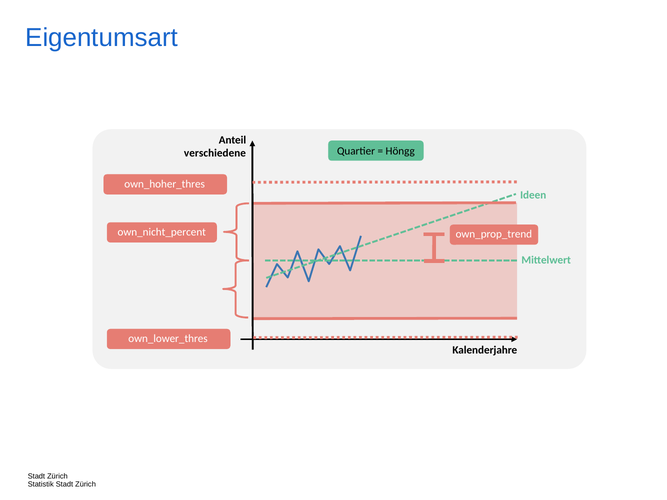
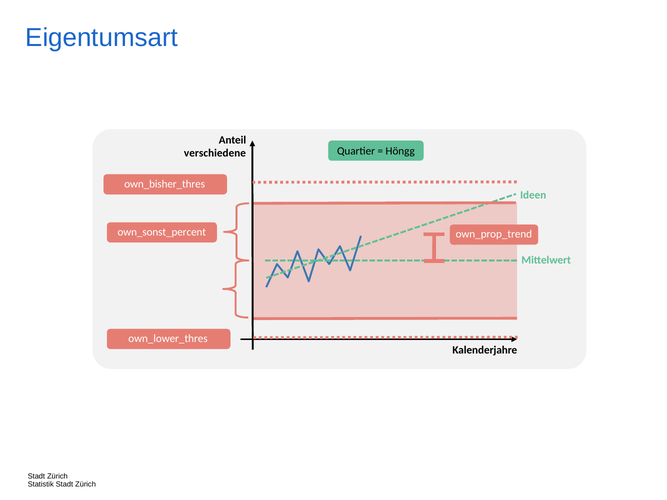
own_hoher_thres: own_hoher_thres -> own_bisher_thres
own_nicht_percent: own_nicht_percent -> own_sonst_percent
